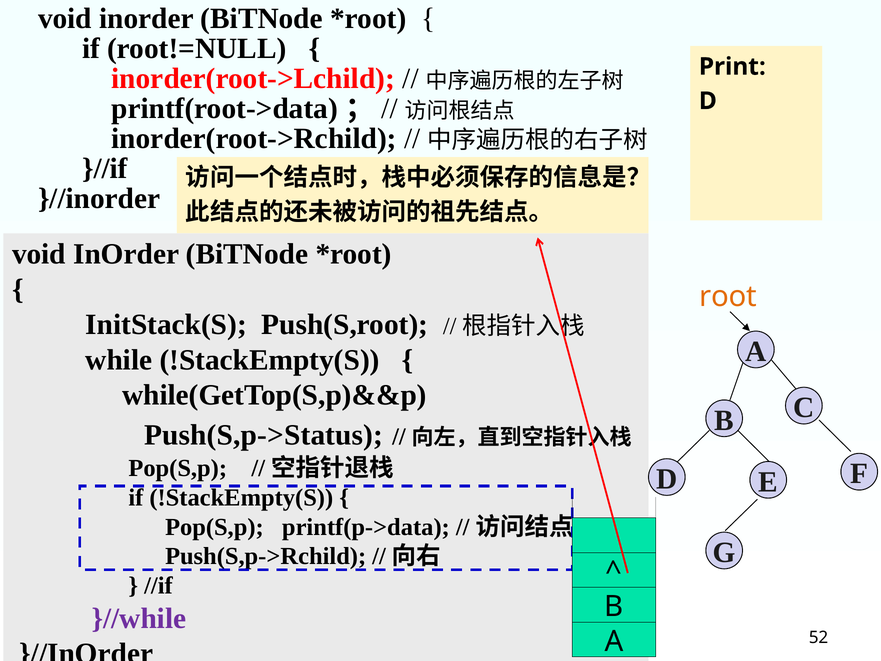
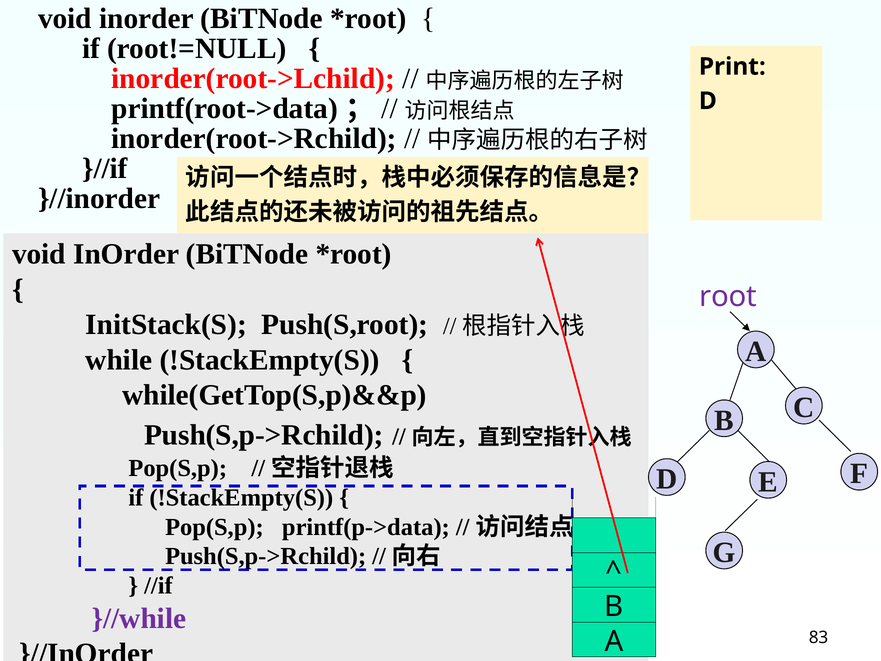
root colour: orange -> purple
Push(S,p->Status at (264, 435): Push(S,p->Status -> Push(S,p->Rchild
52: 52 -> 83
